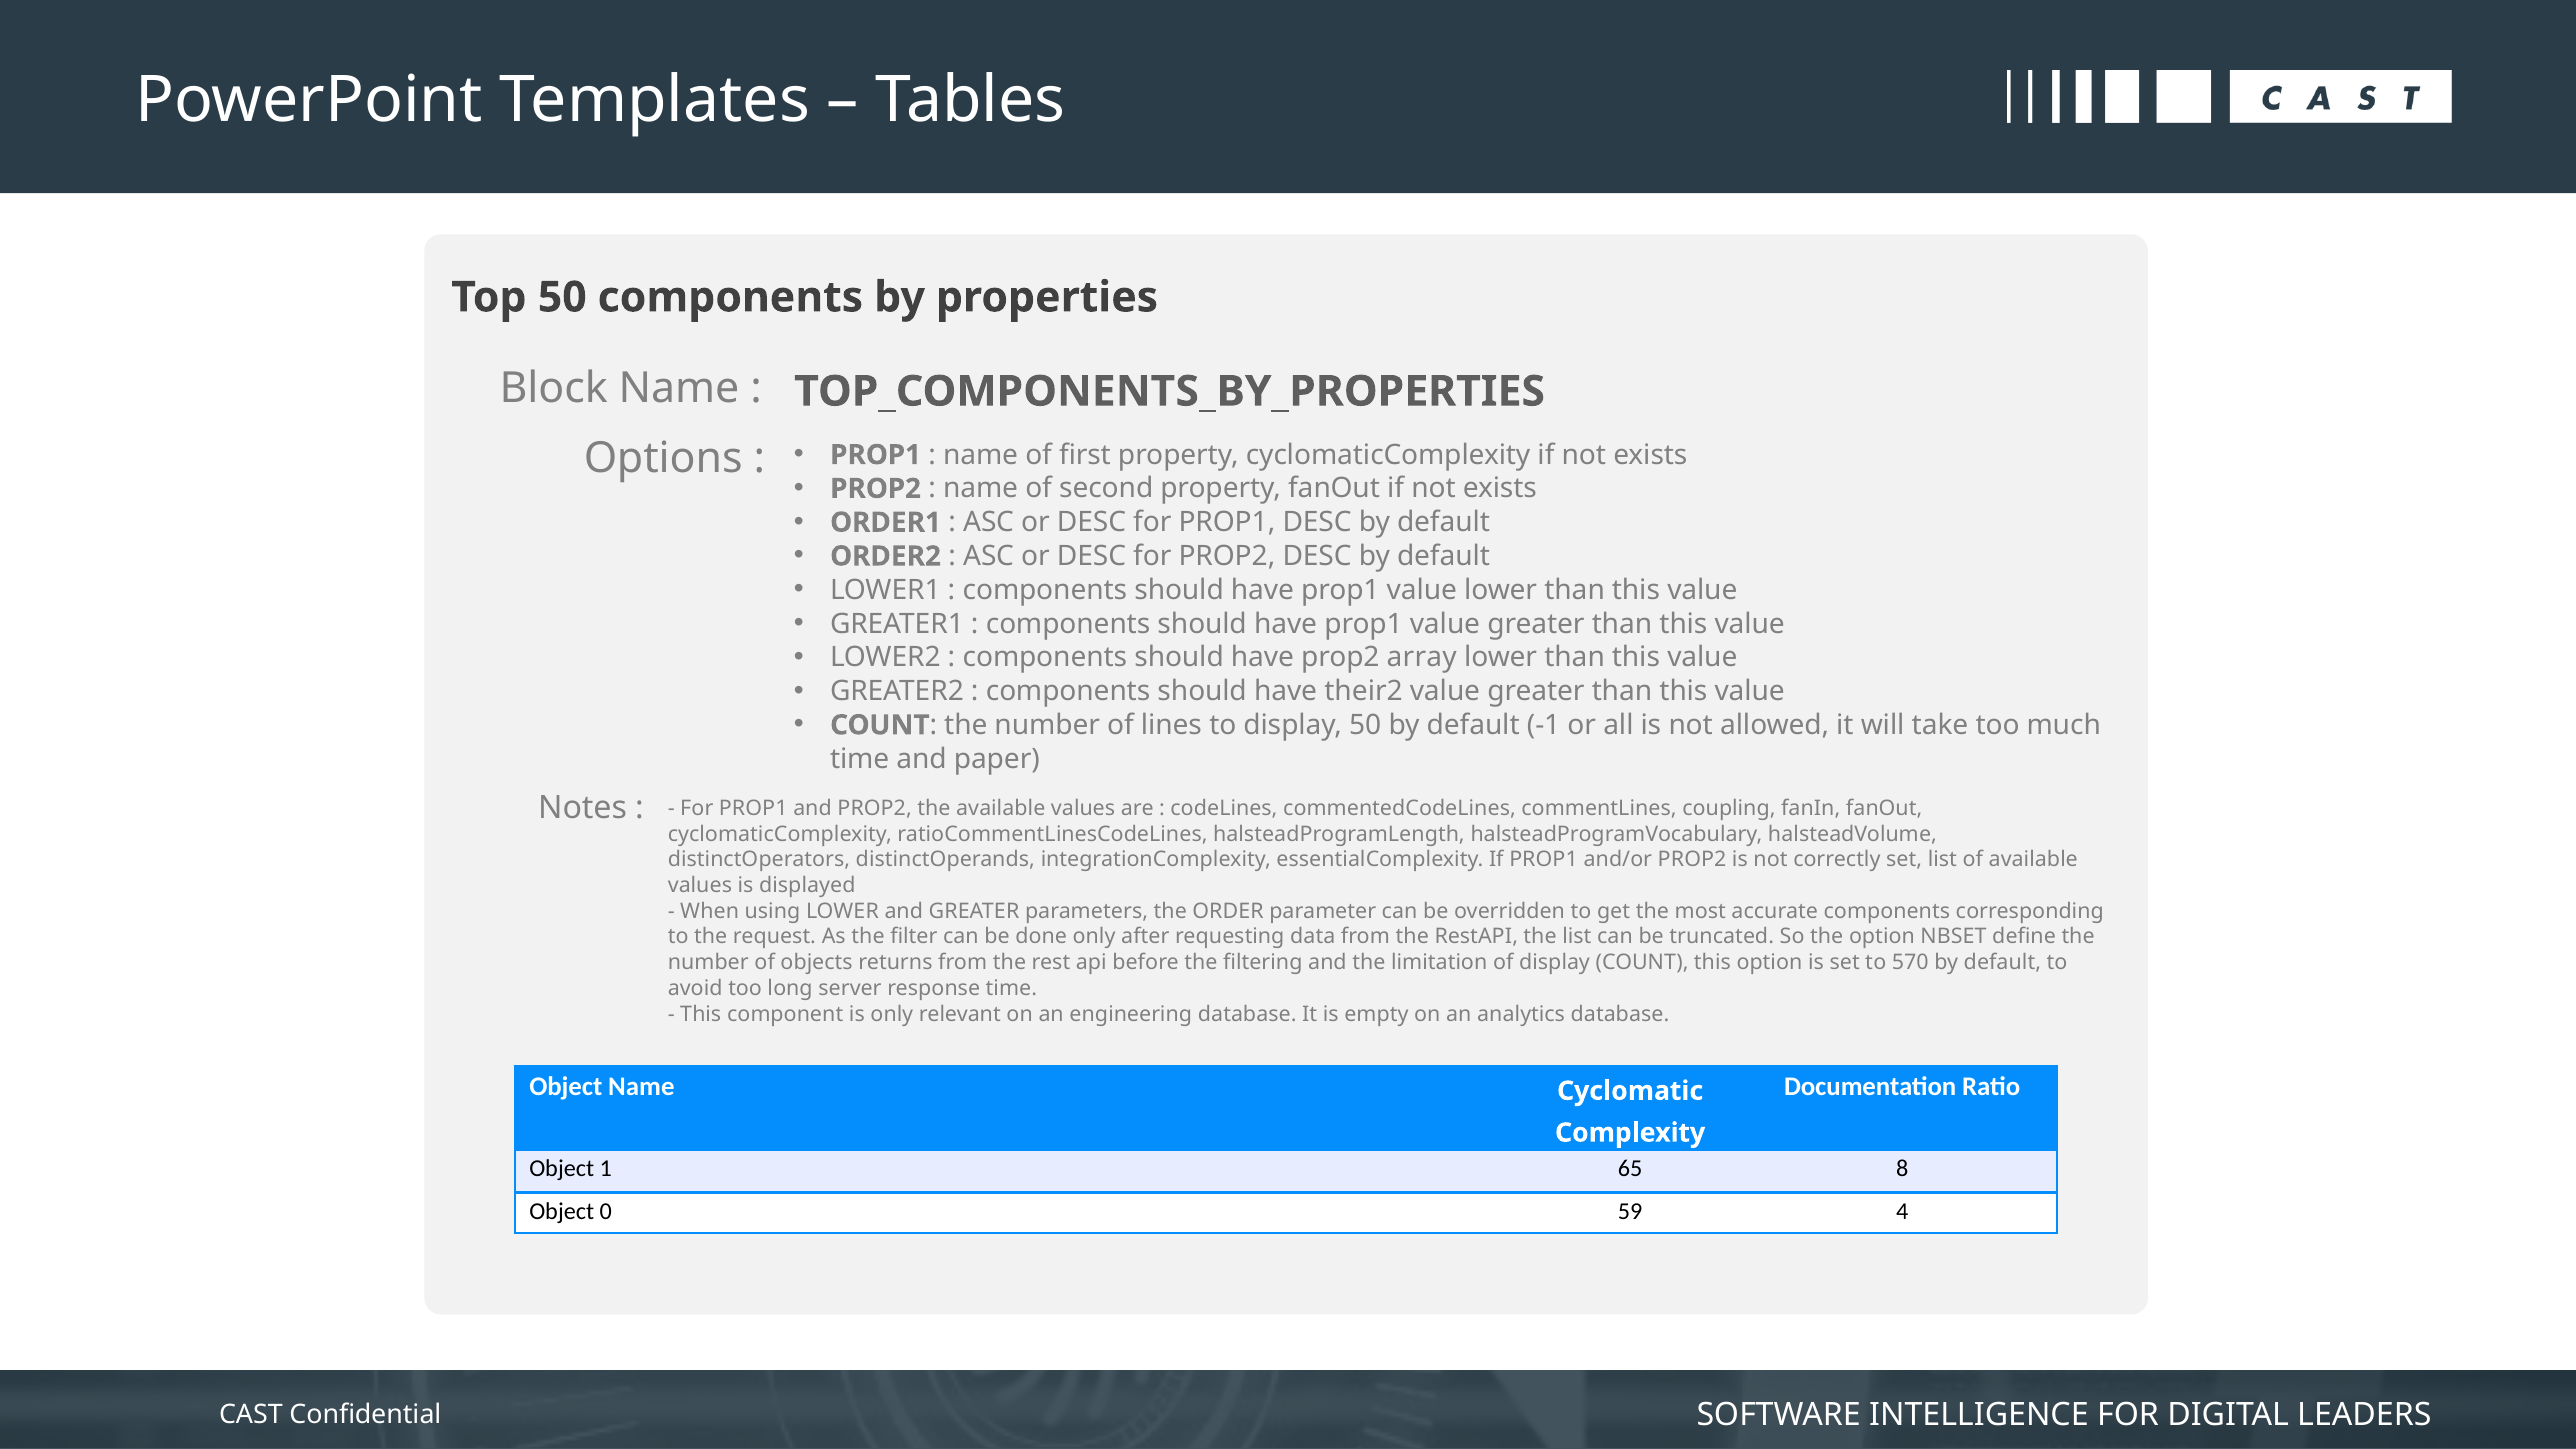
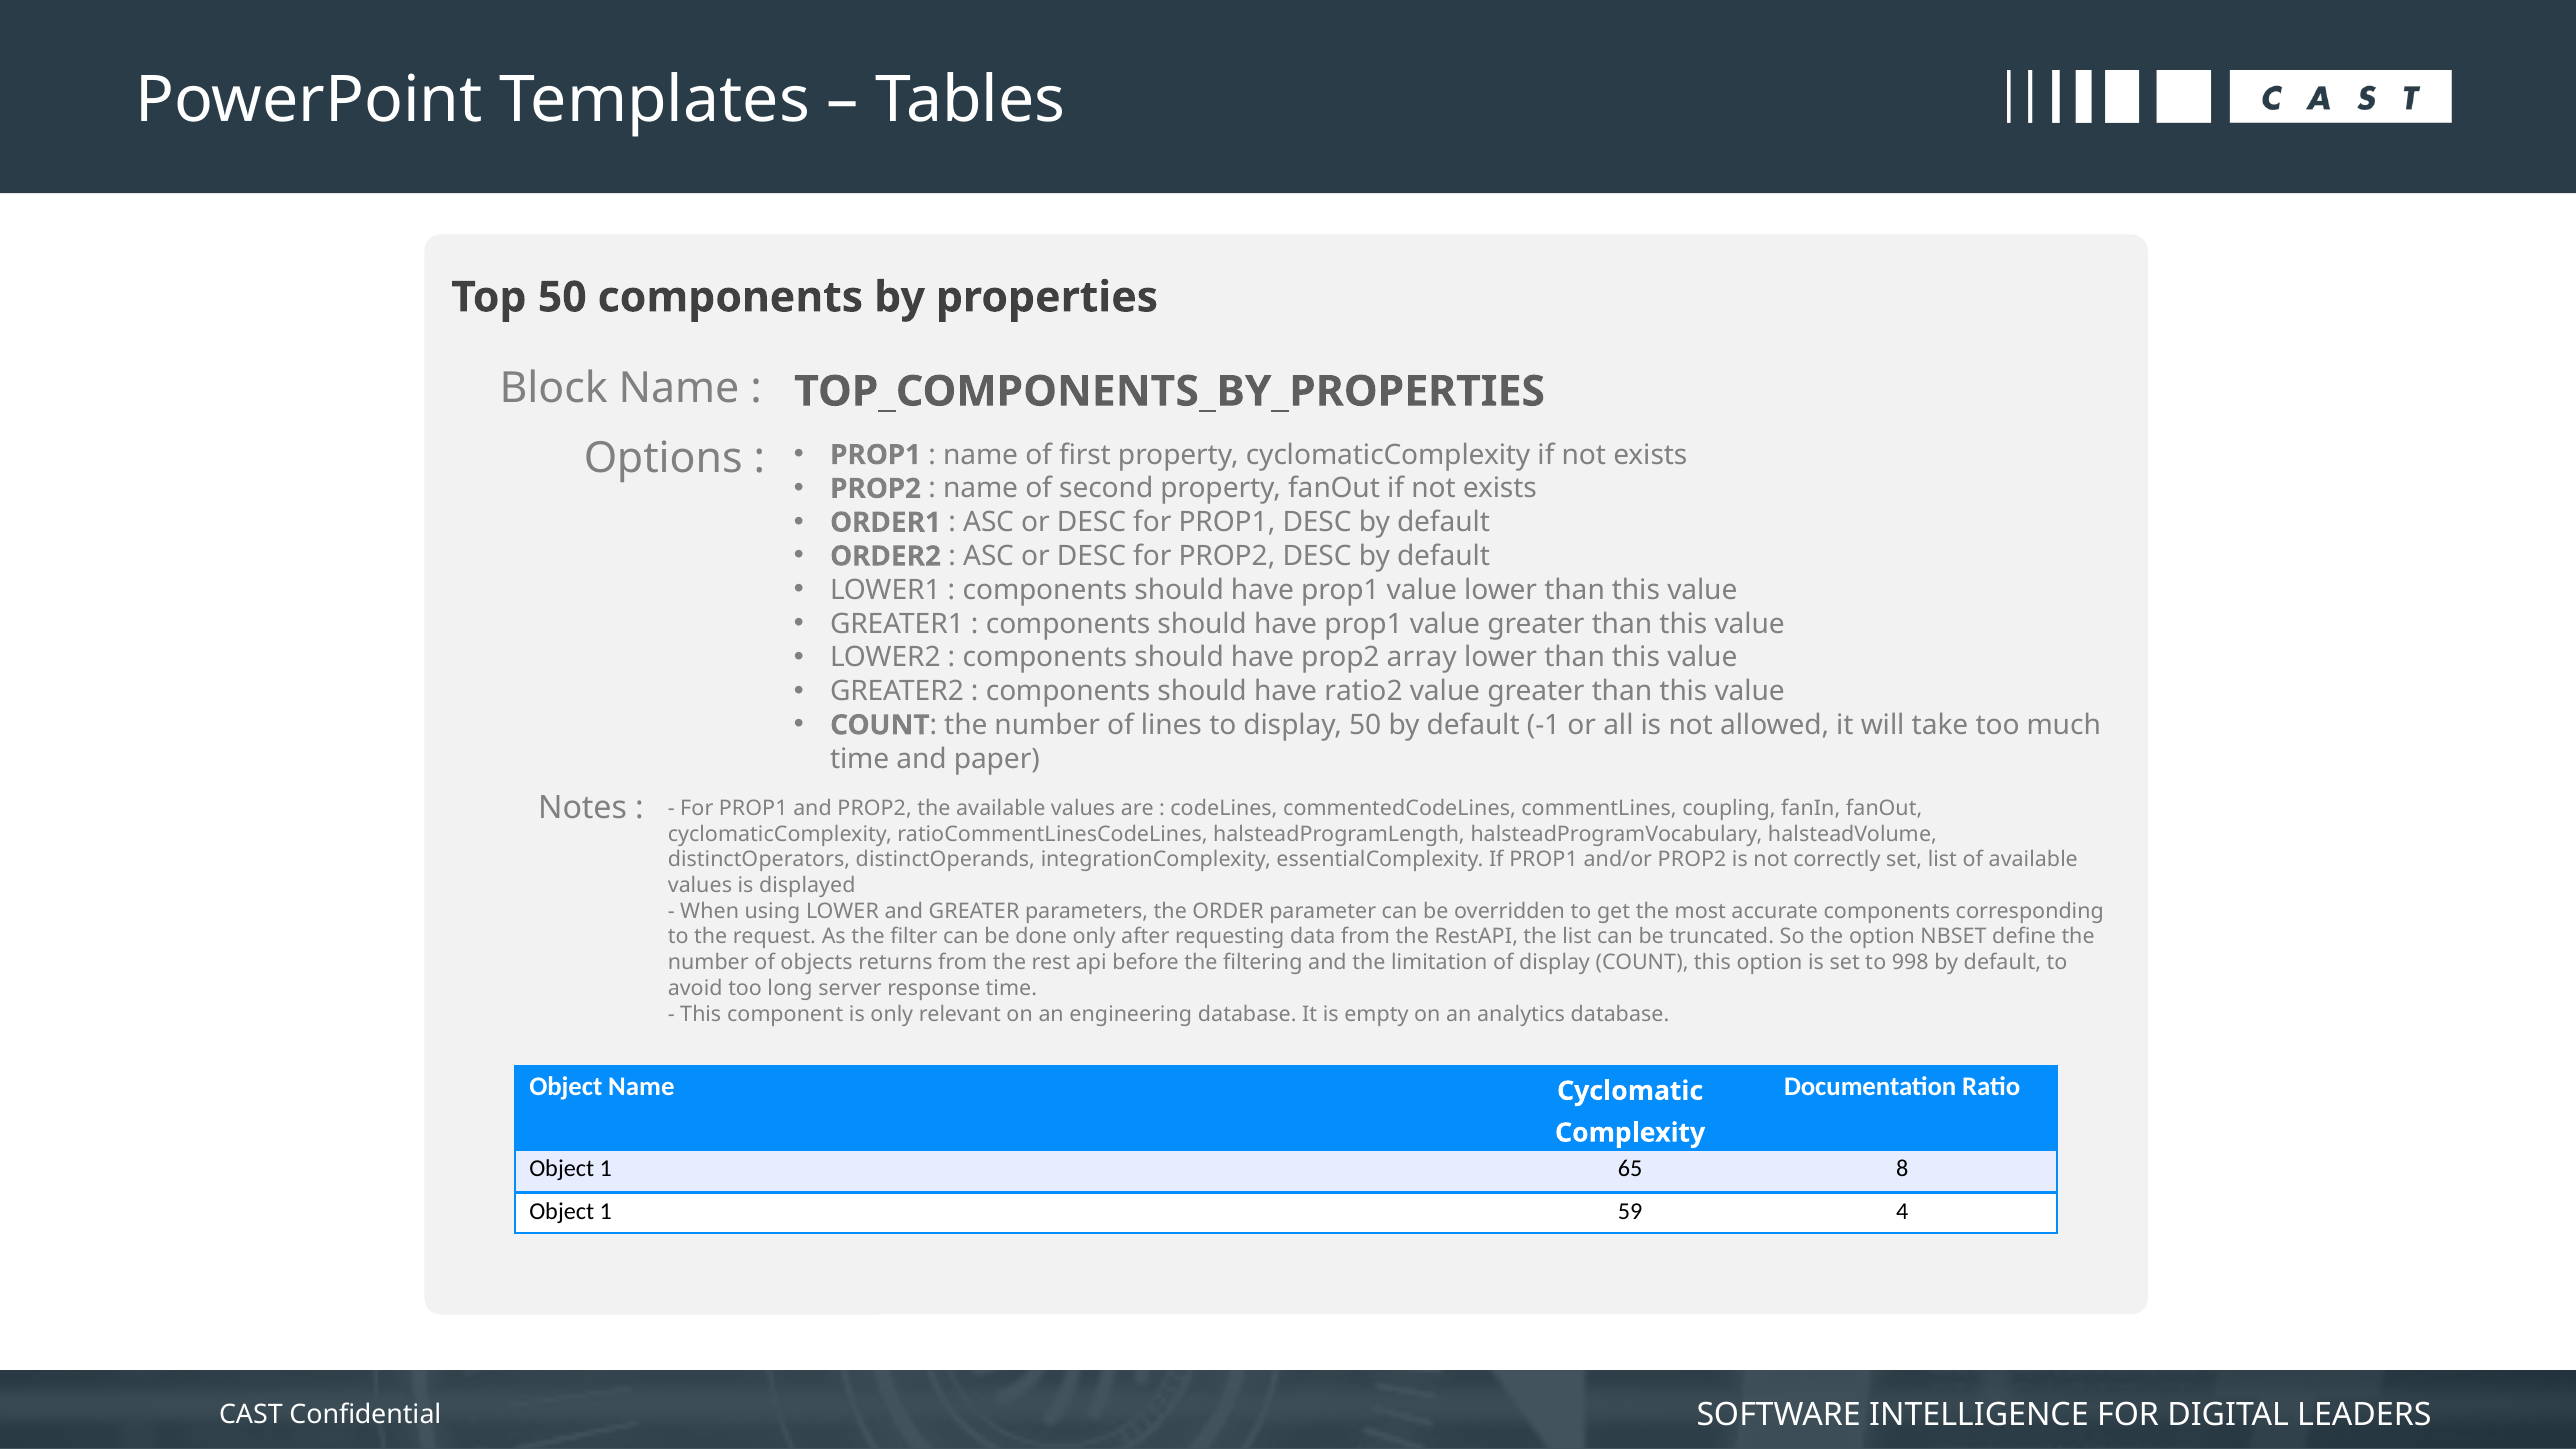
their2: their2 -> ratio2
570: 570 -> 998
0 at (606, 1212): 0 -> 1
